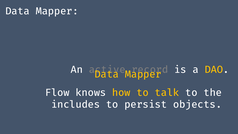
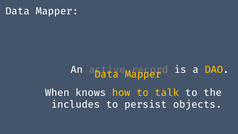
Flow: Flow -> When
